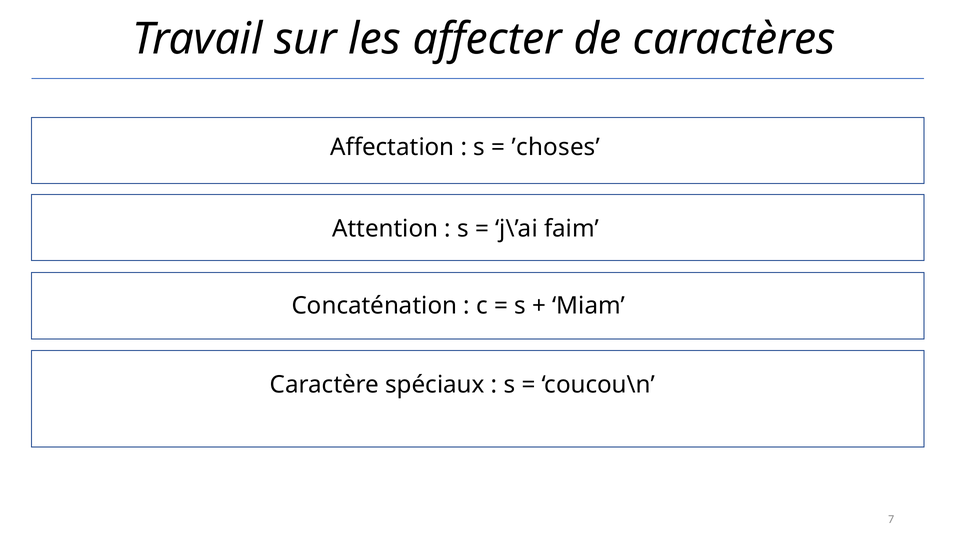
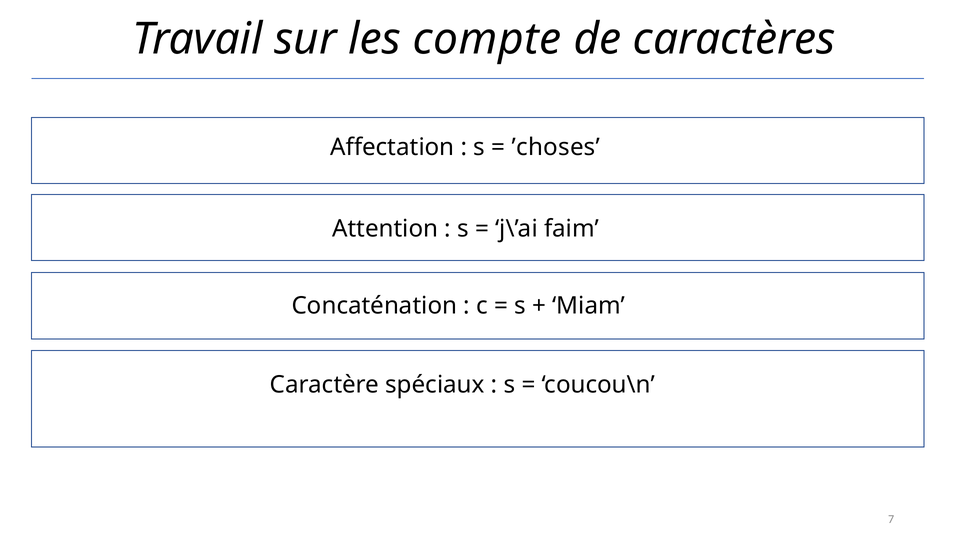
affecter: affecter -> compte
